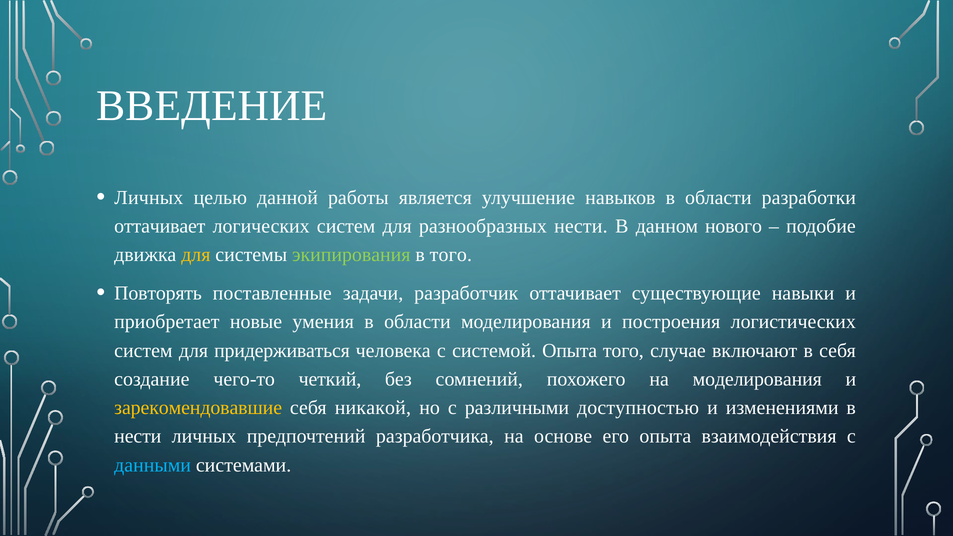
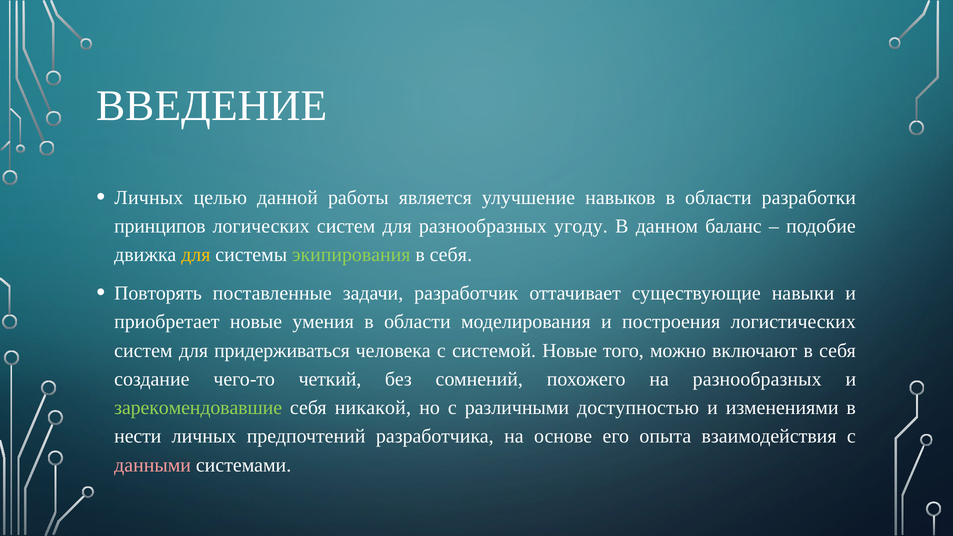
оттачивает at (160, 226): оттачивает -> принципов
разнообразных нести: нести -> угоду
нового: нового -> баланс
того at (451, 255): того -> себя
системой Опыта: Опыта -> Новые
случае: случае -> можно
на моделирования: моделирования -> разнообразных
зарекомендовавшие colour: yellow -> light green
данными colour: light blue -> pink
